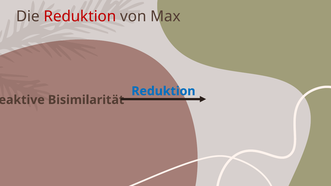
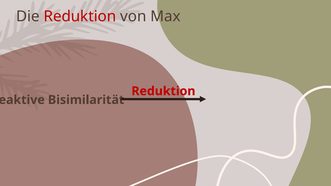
Reduktion at (163, 91) colour: blue -> red
